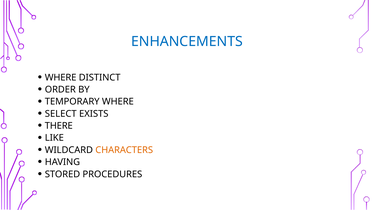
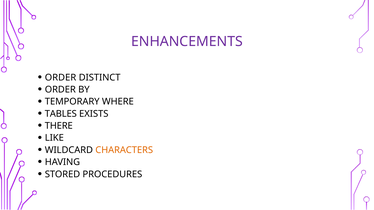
ENHANCEMENTS colour: blue -> purple
WHERE at (61, 78): WHERE -> ORDER
SELECT: SELECT -> TABLES
